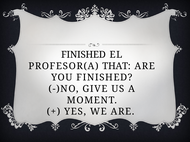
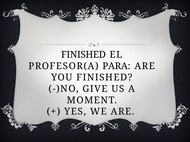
THAT: THAT -> PARA
